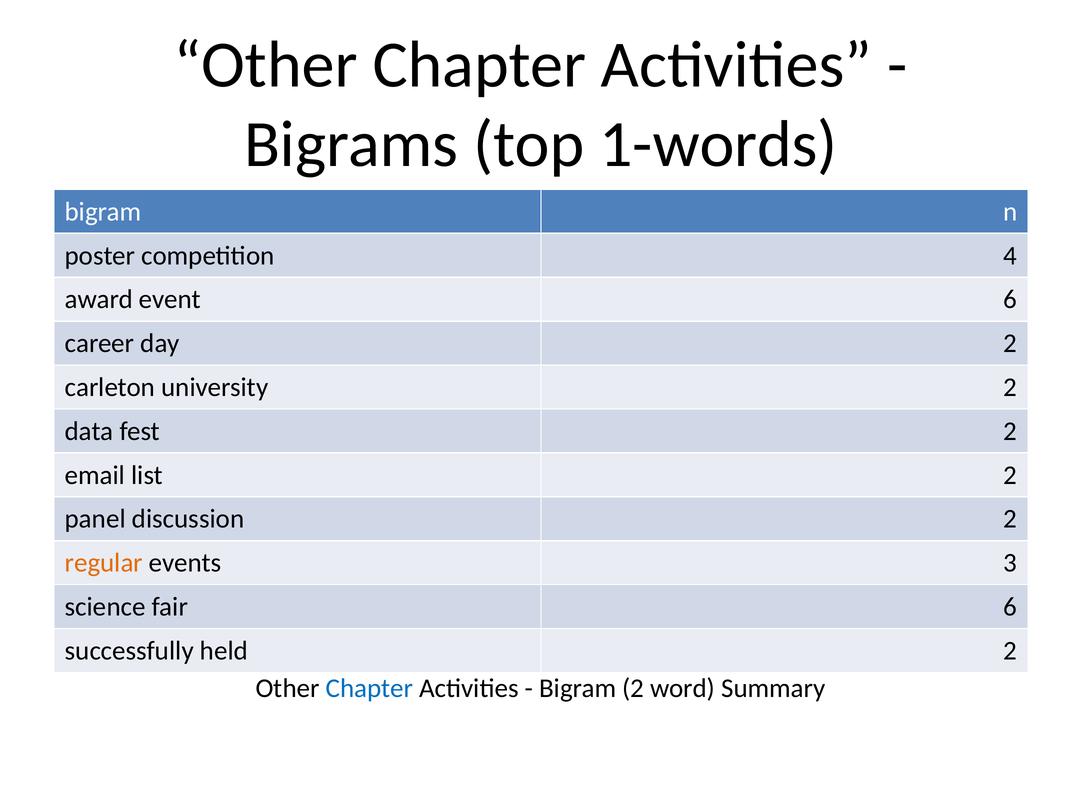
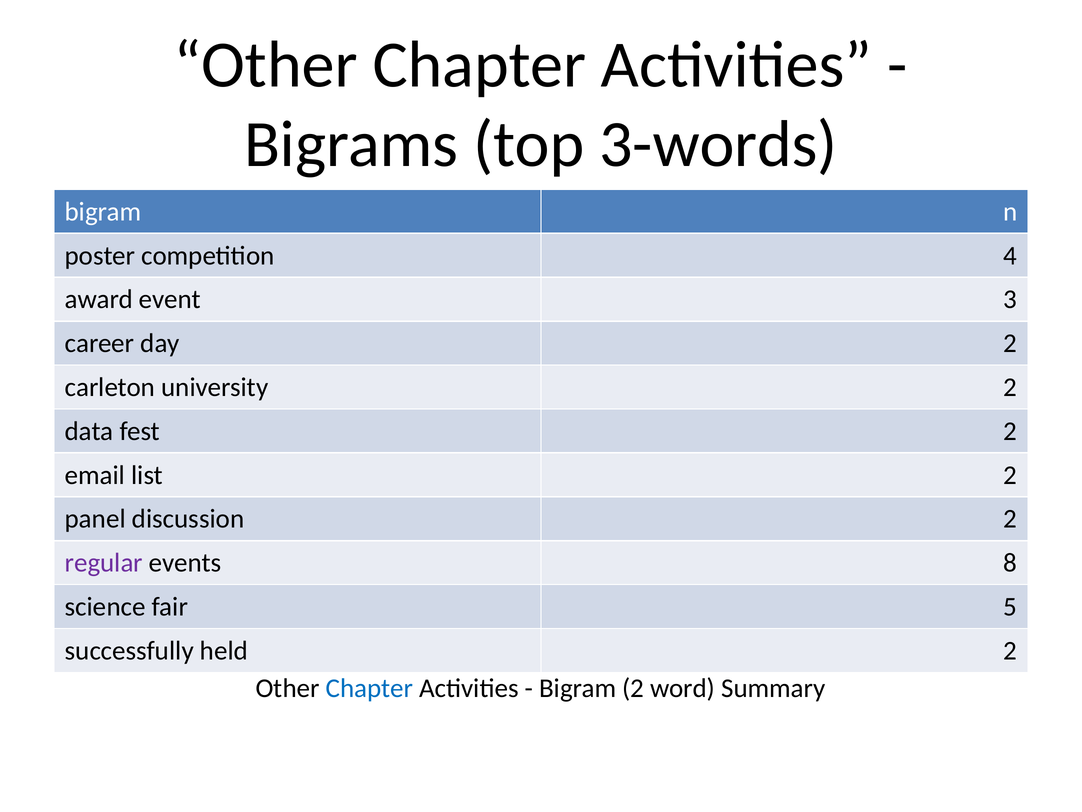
1-words: 1-words -> 3-words
event 6: 6 -> 3
regular colour: orange -> purple
3: 3 -> 8
fair 6: 6 -> 5
